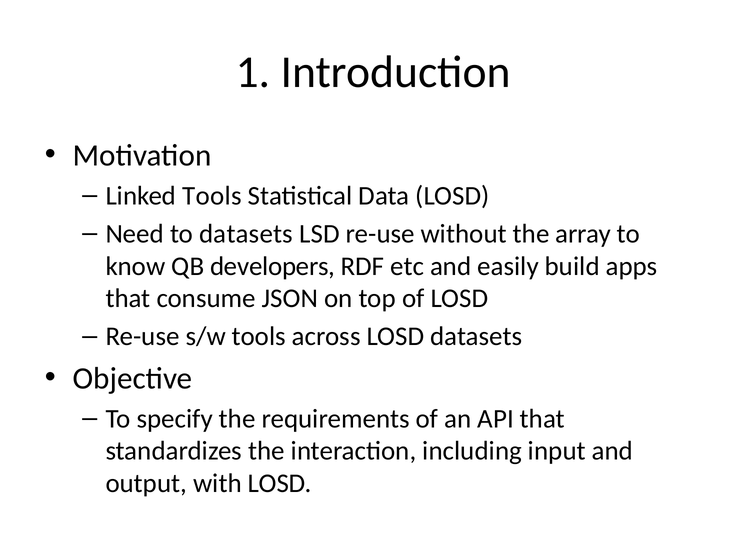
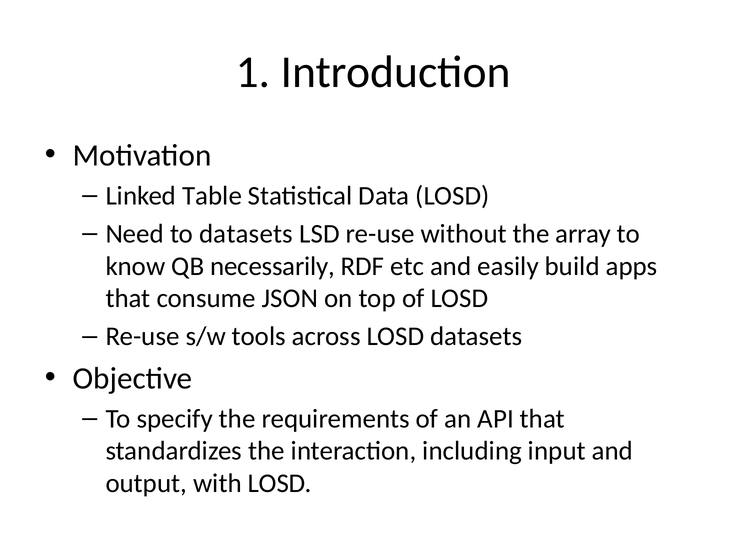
Linked Tools: Tools -> Table
developers: developers -> necessarily
